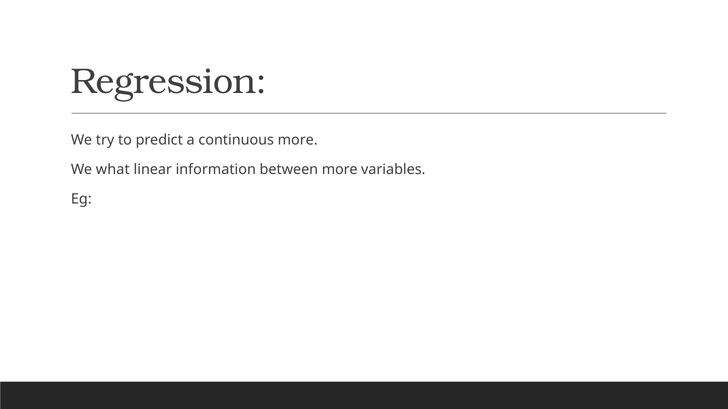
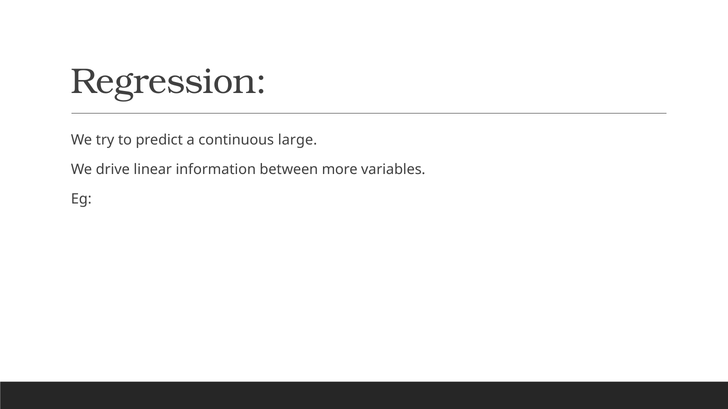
continuous more: more -> large
what: what -> drive
